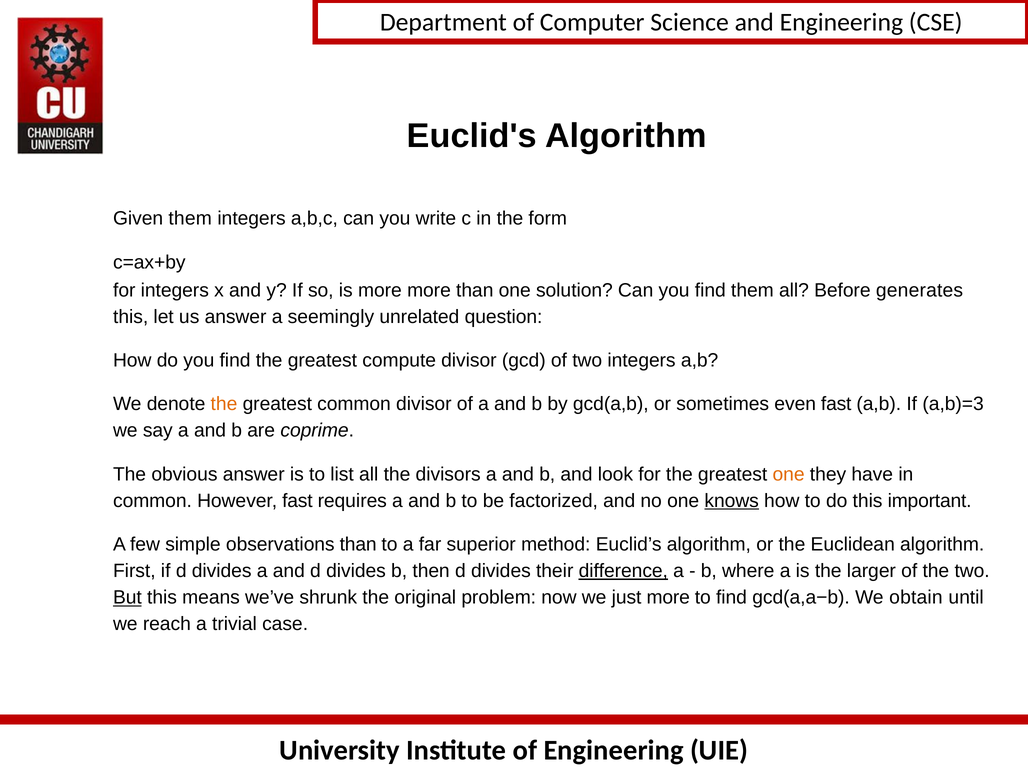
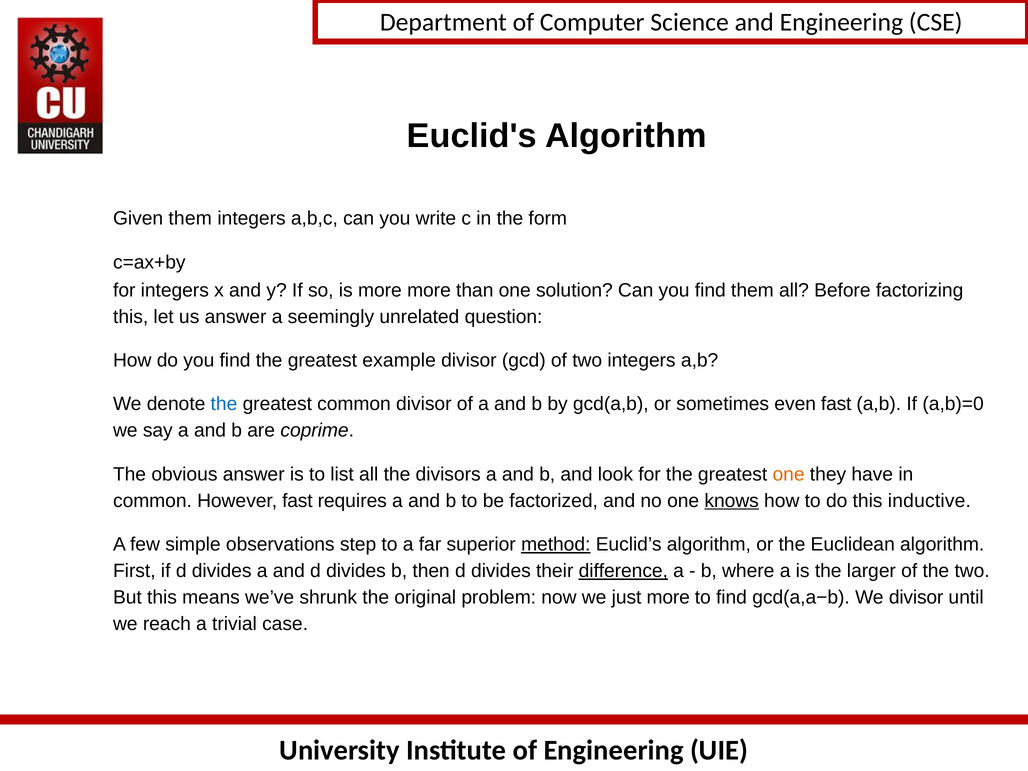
generates: generates -> factorizing
compute: compute -> example
the at (224, 404) colour: orange -> blue
a,b)=3: a,b)=3 -> a,b)=0
important: important -> inductive
observations than: than -> step
method underline: none -> present
But underline: present -> none
We obtain: obtain -> divisor
